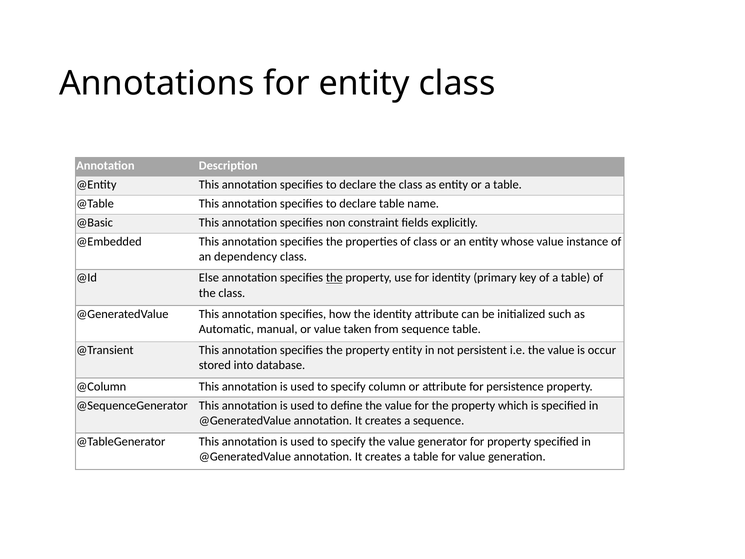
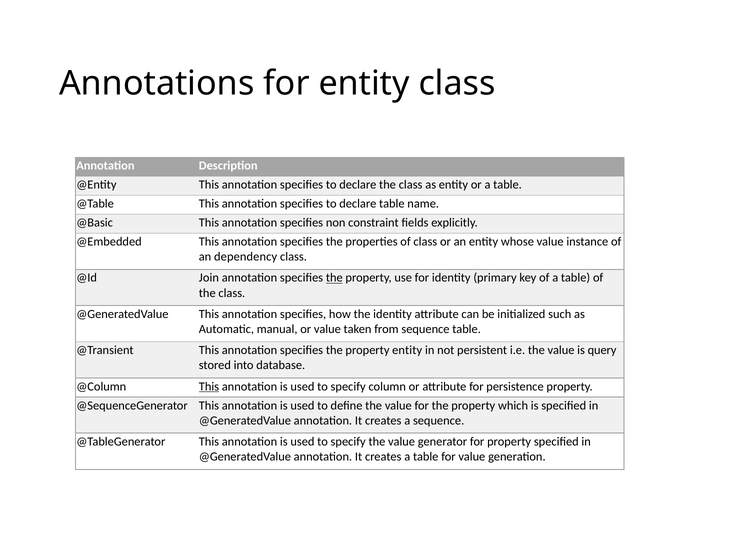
Else: Else -> Join
occur: occur -> query
This at (209, 386) underline: none -> present
